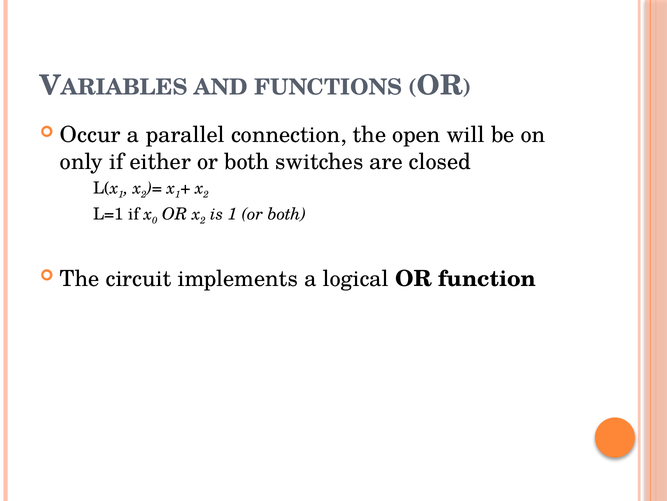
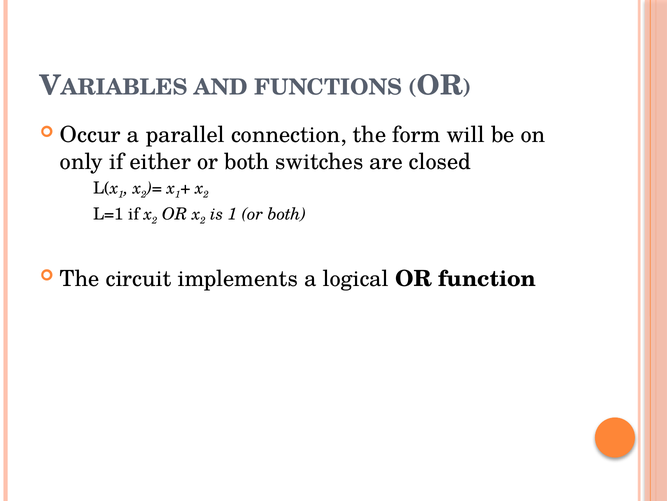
open: open -> form
0 at (155, 220): 0 -> 2
